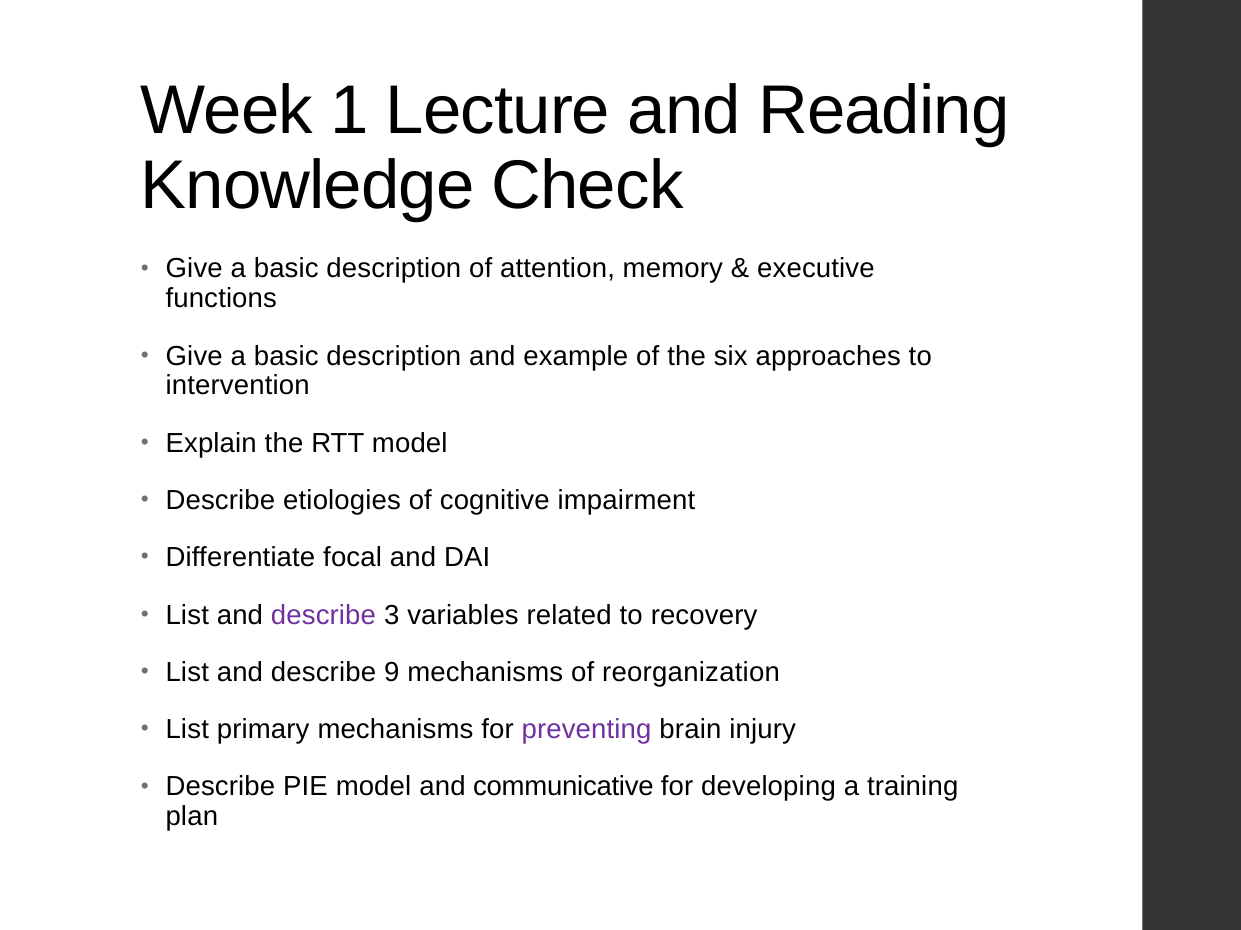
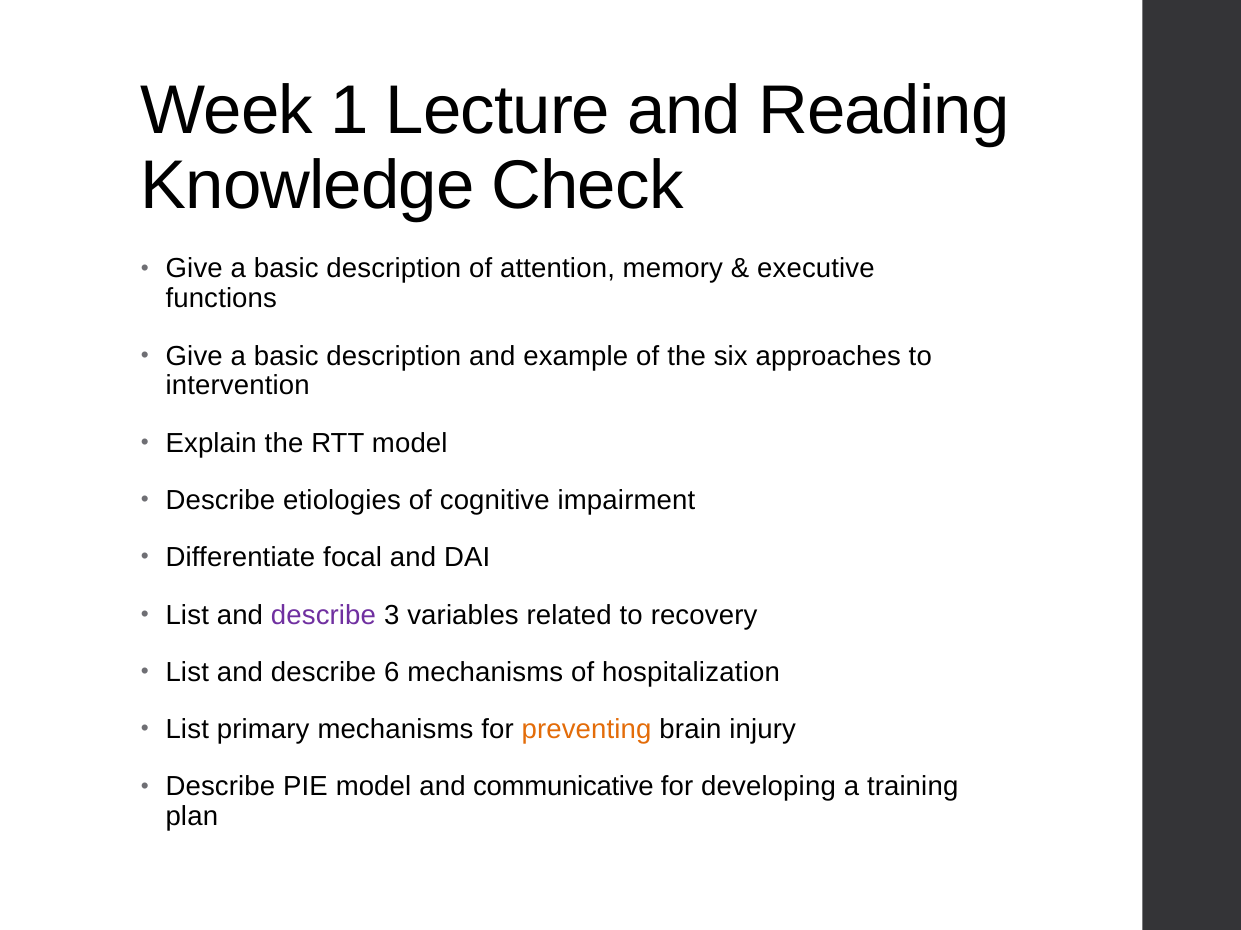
9: 9 -> 6
reorganization: reorganization -> hospitalization
preventing colour: purple -> orange
